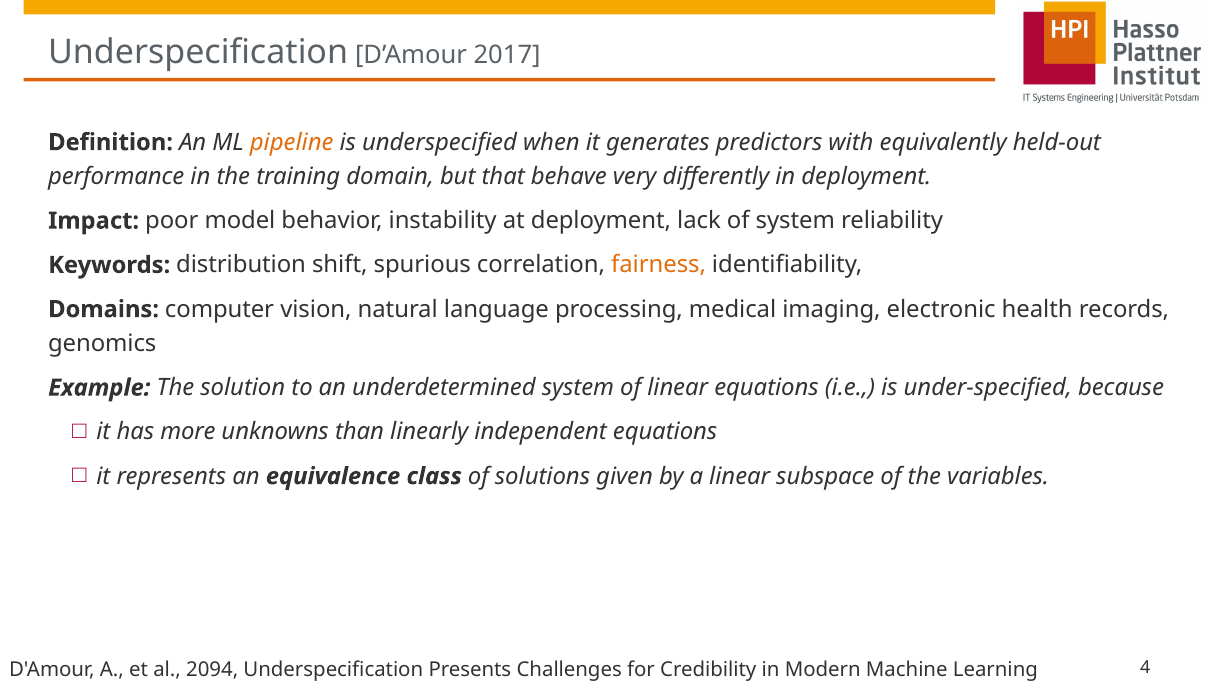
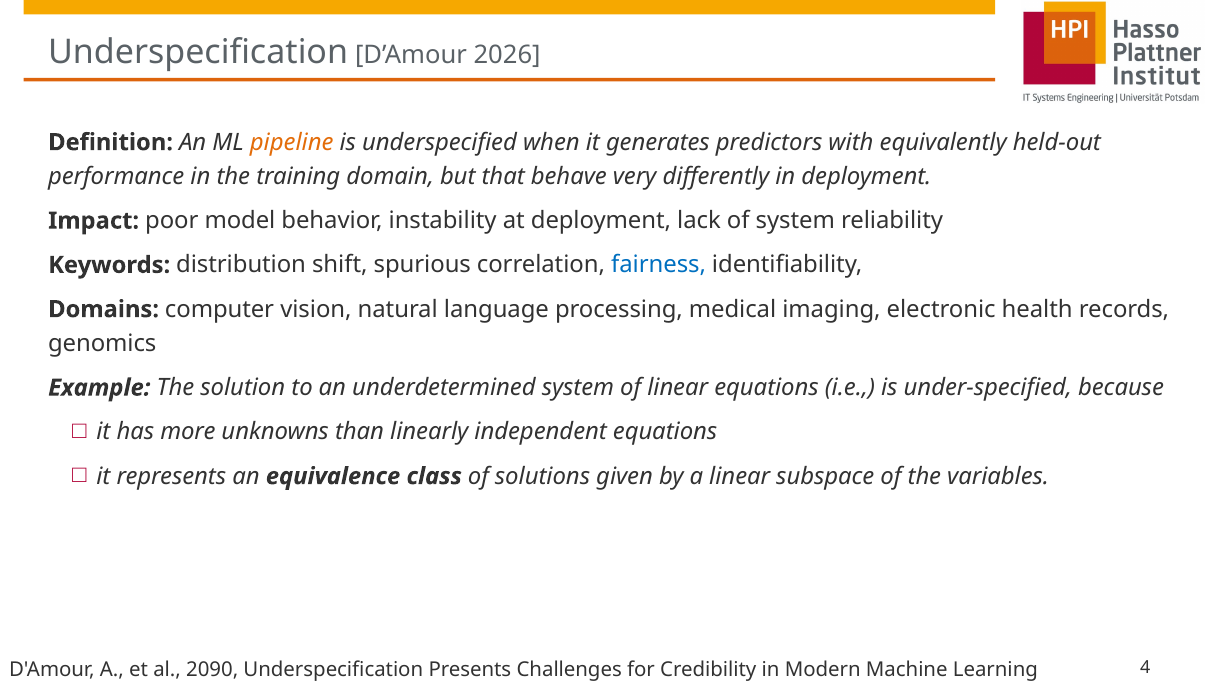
2017: 2017 -> 2026
fairness colour: orange -> blue
2094: 2094 -> 2090
